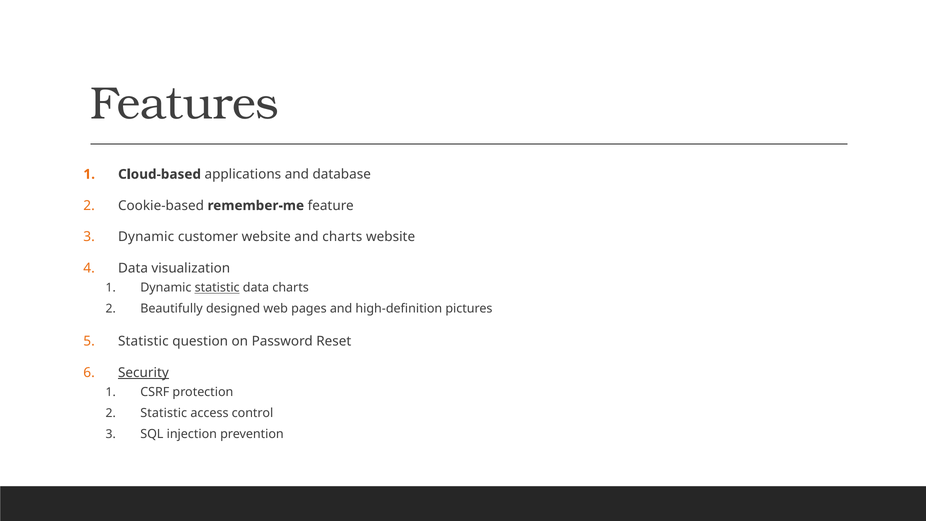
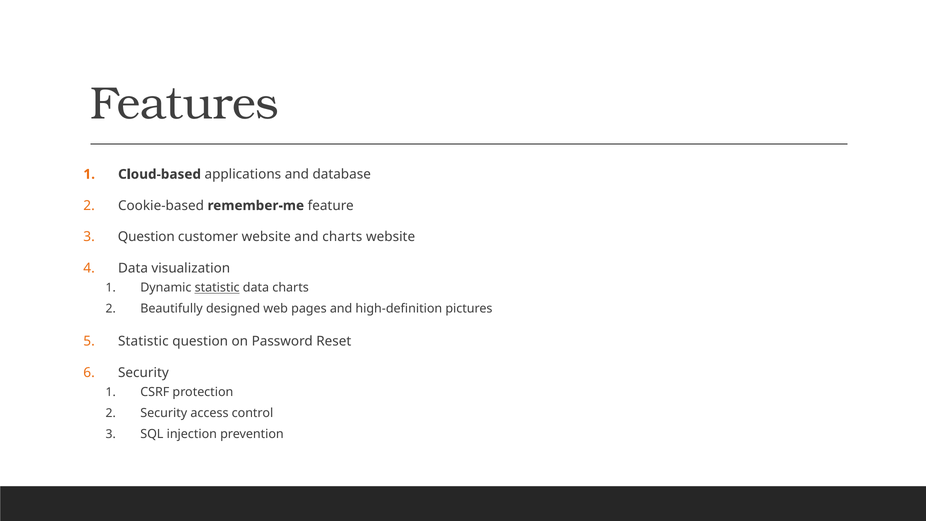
Dynamic at (146, 237): Dynamic -> Question
Security at (143, 373) underline: present -> none
Statistic at (164, 413): Statistic -> Security
